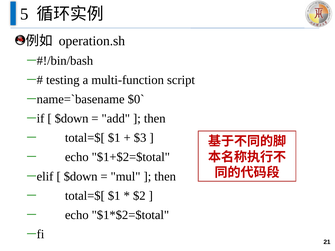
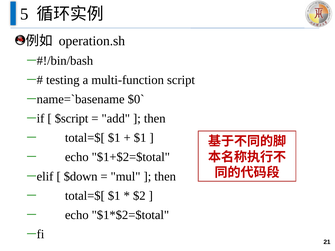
$down at (72, 119): $down -> $script
$3 at (140, 138): $3 -> $1
